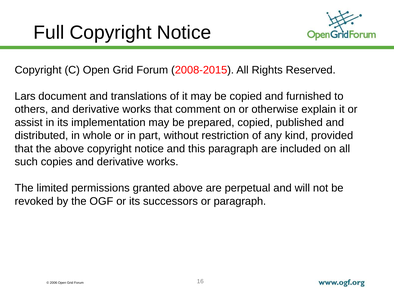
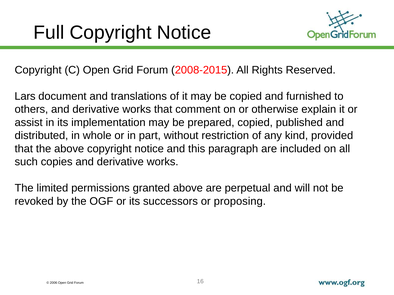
or paragraph: paragraph -> proposing
